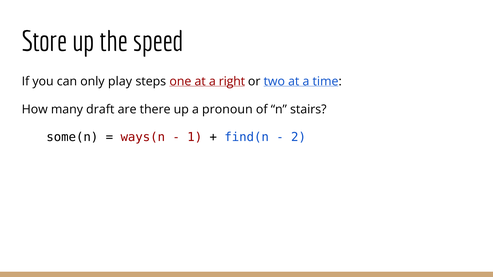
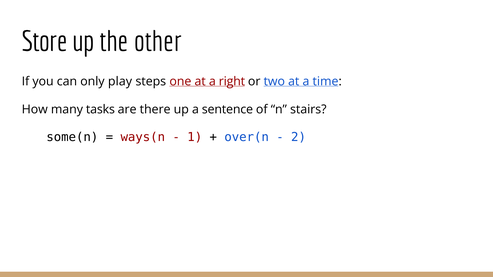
speed: speed -> other
draft: draft -> tasks
pronoun: pronoun -> sentence
find(n: find(n -> over(n
